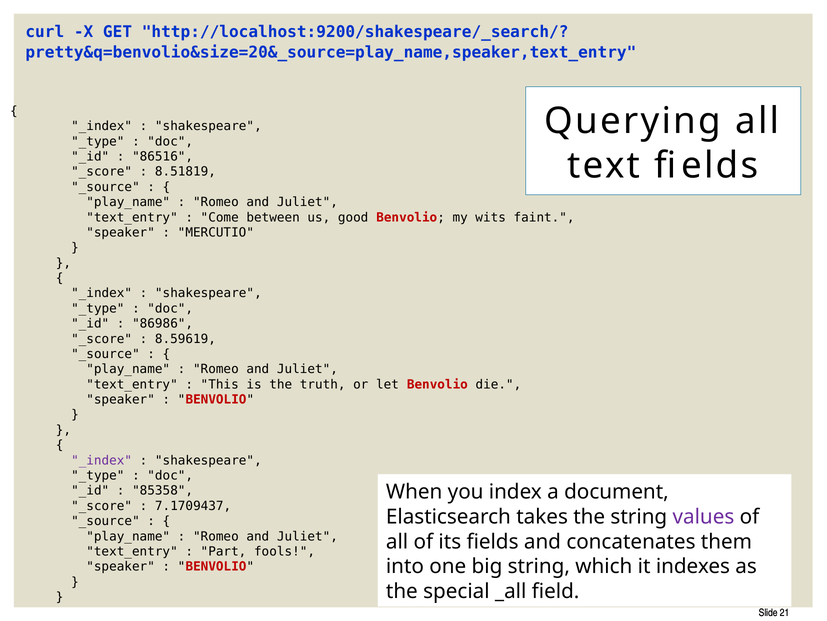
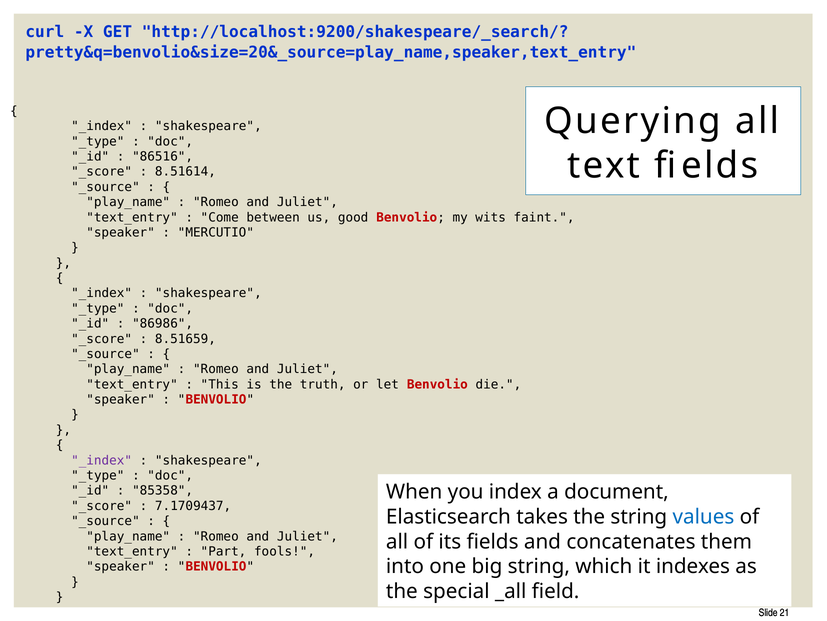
8.51819: 8.51819 -> 8.51614
8.59619: 8.59619 -> 8.51659
values colour: purple -> blue
